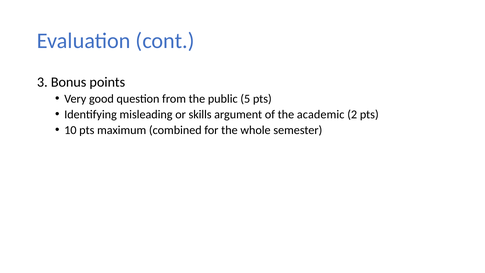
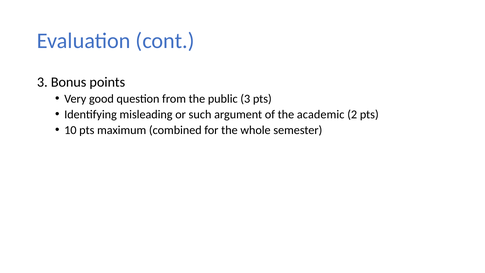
public 5: 5 -> 3
skills: skills -> such
